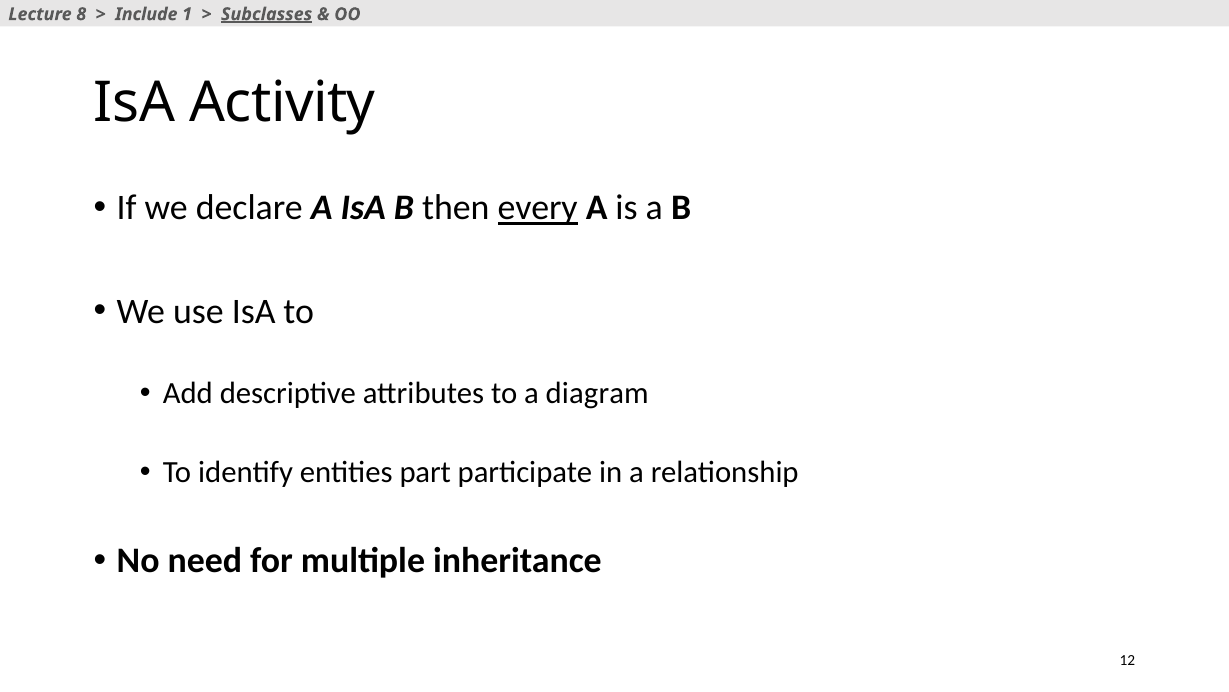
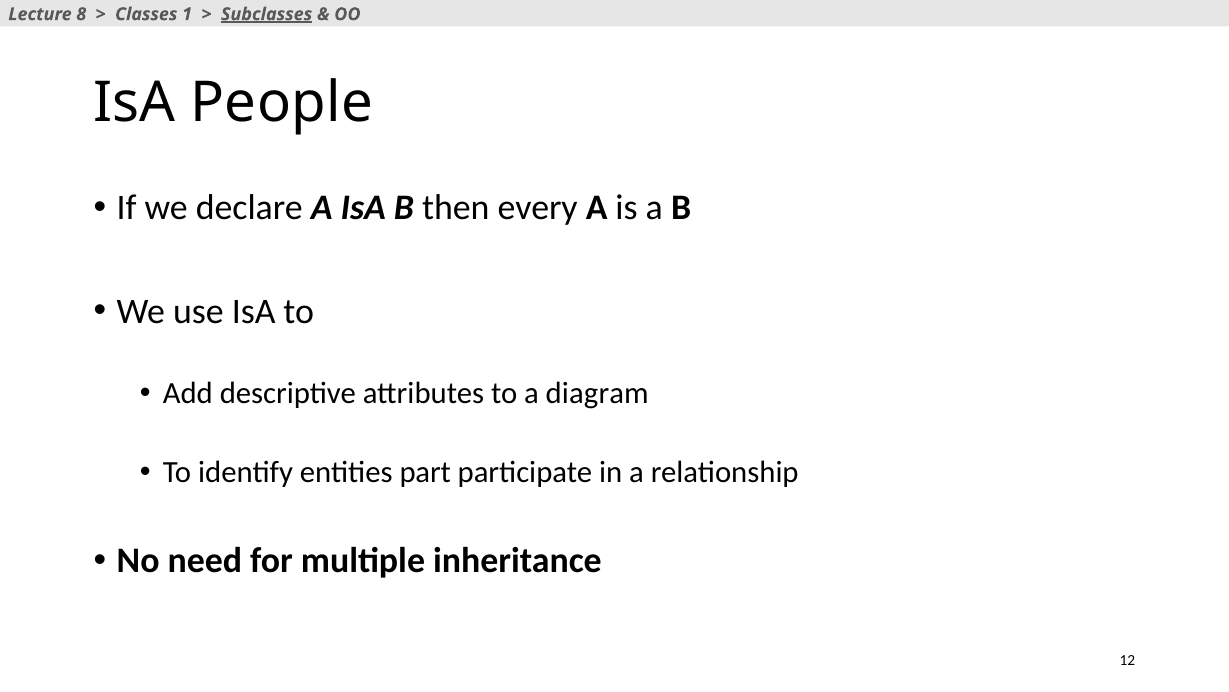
Include: Include -> Classes
Activity: Activity -> People
every underline: present -> none
